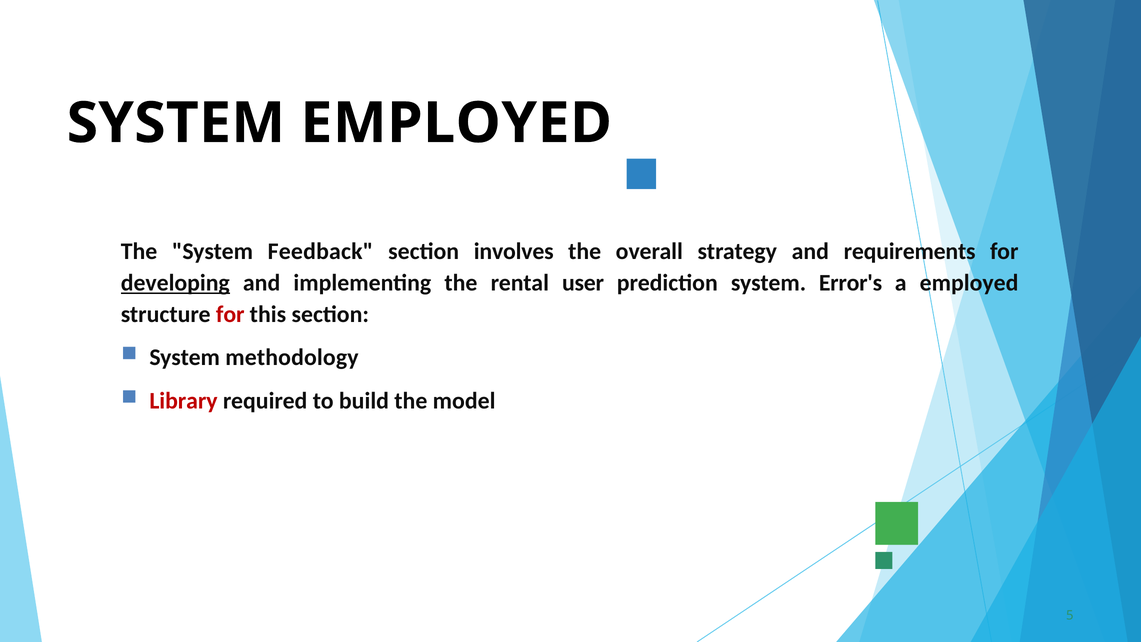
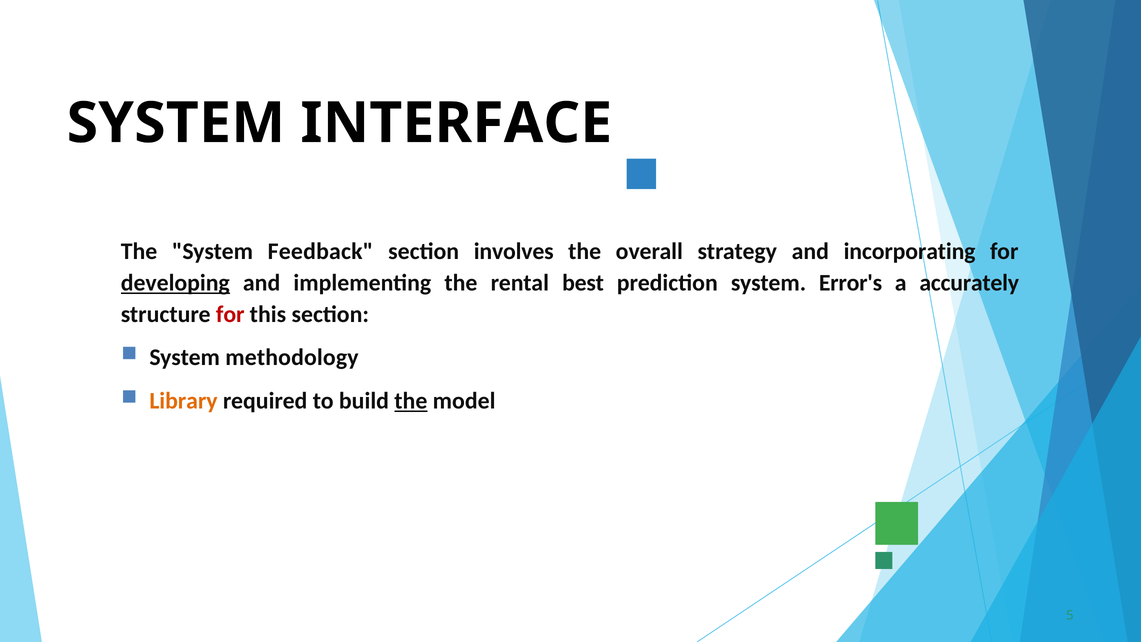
SYSTEM EMPLOYED: EMPLOYED -> INTERFACE
requirements: requirements -> incorporating
user: user -> best
a employed: employed -> accurately
Library colour: red -> orange
the at (411, 401) underline: none -> present
